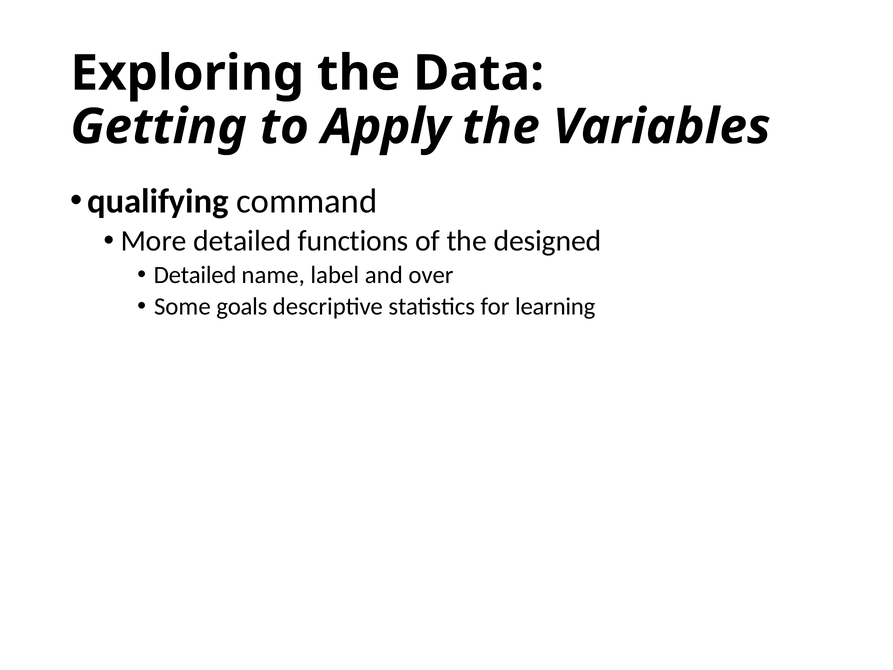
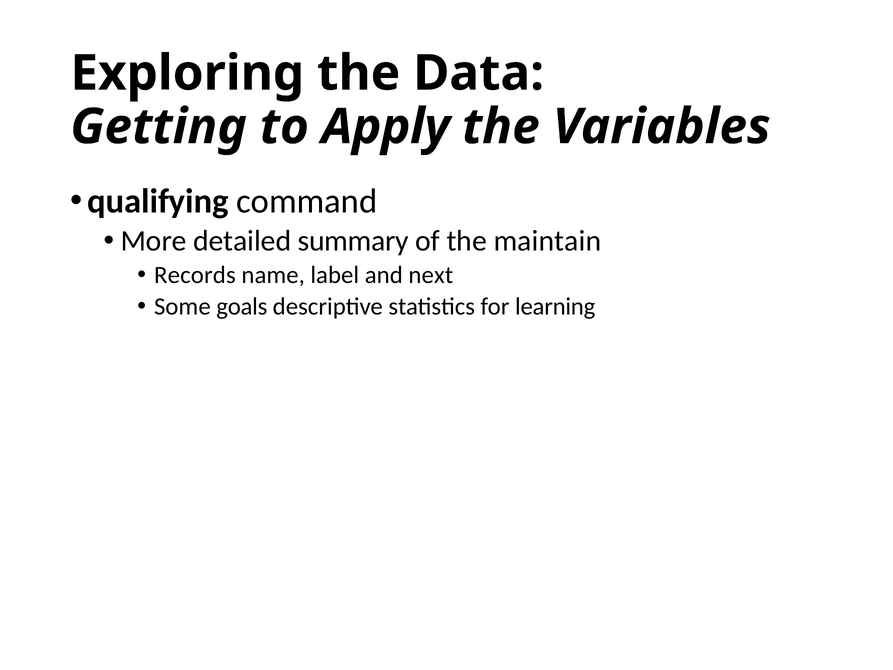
functions: functions -> summary
designed: designed -> maintain
Detailed at (195, 275): Detailed -> Records
over: over -> next
